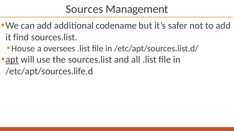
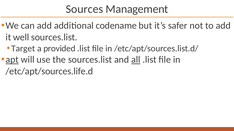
find: find -> well
House: House -> Target
oversees: oversees -> provided
all underline: none -> present
